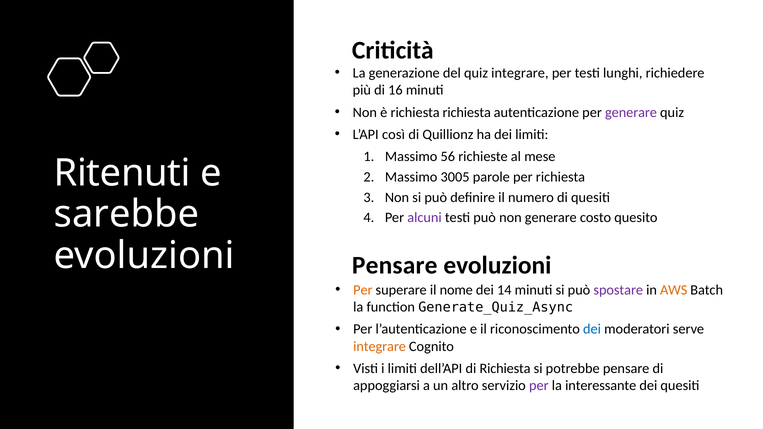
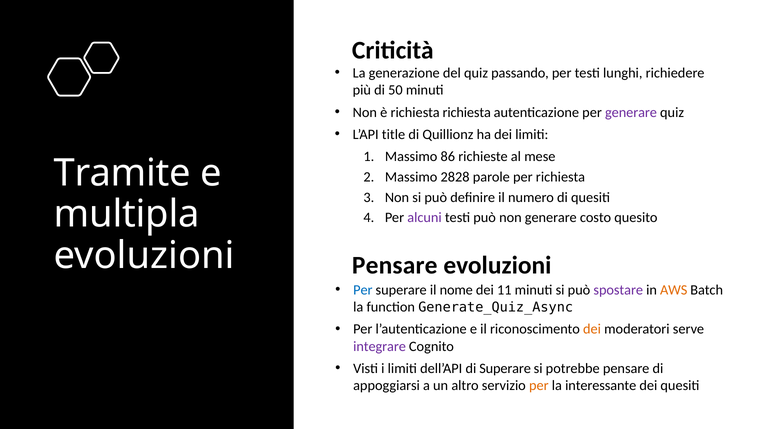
quiz integrare: integrare -> passando
16: 16 -> 50
così: così -> title
56: 56 -> 86
Ritenuti: Ritenuti -> Tramite
3005: 3005 -> 2828
sarebbe: sarebbe -> multipla
Per at (363, 290) colour: orange -> blue
14: 14 -> 11
dei at (592, 329) colour: blue -> orange
integrare at (380, 347) colour: orange -> purple
di Richiesta: Richiesta -> Superare
per at (539, 386) colour: purple -> orange
